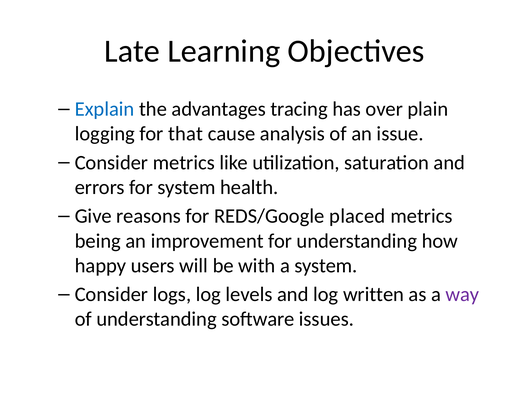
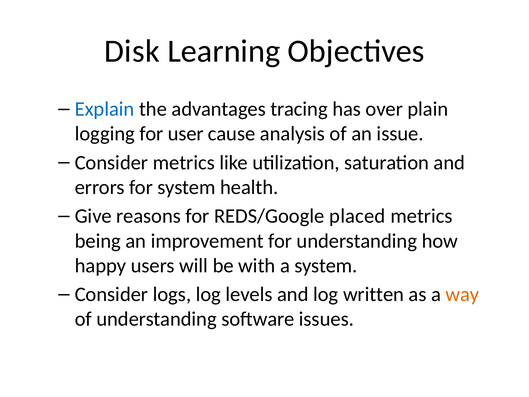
Late: Late -> Disk
that: that -> user
way colour: purple -> orange
